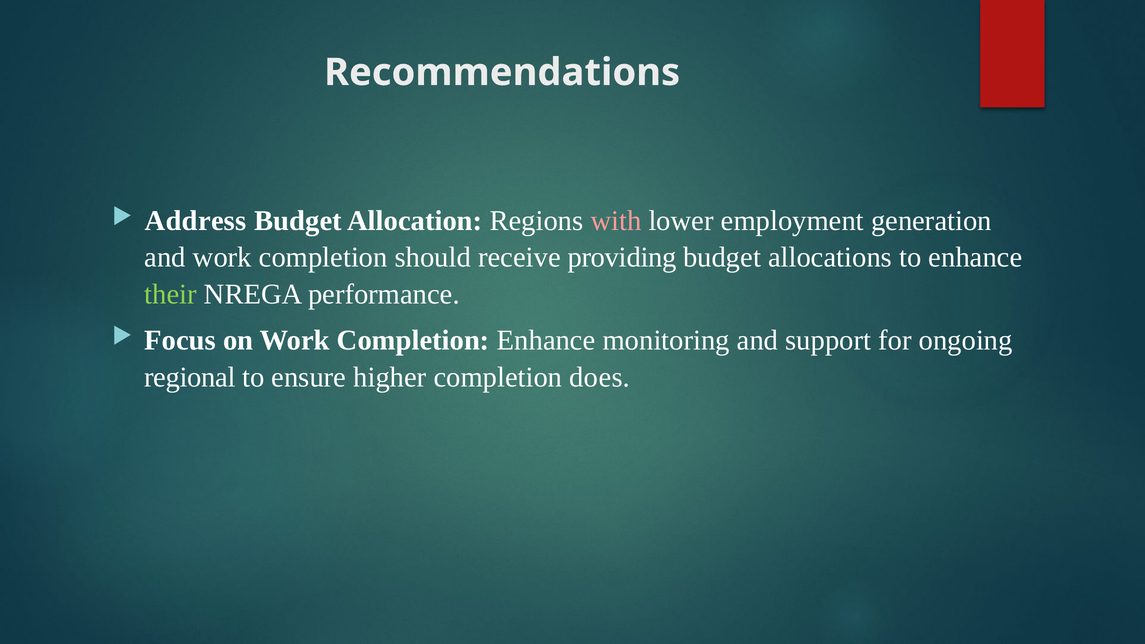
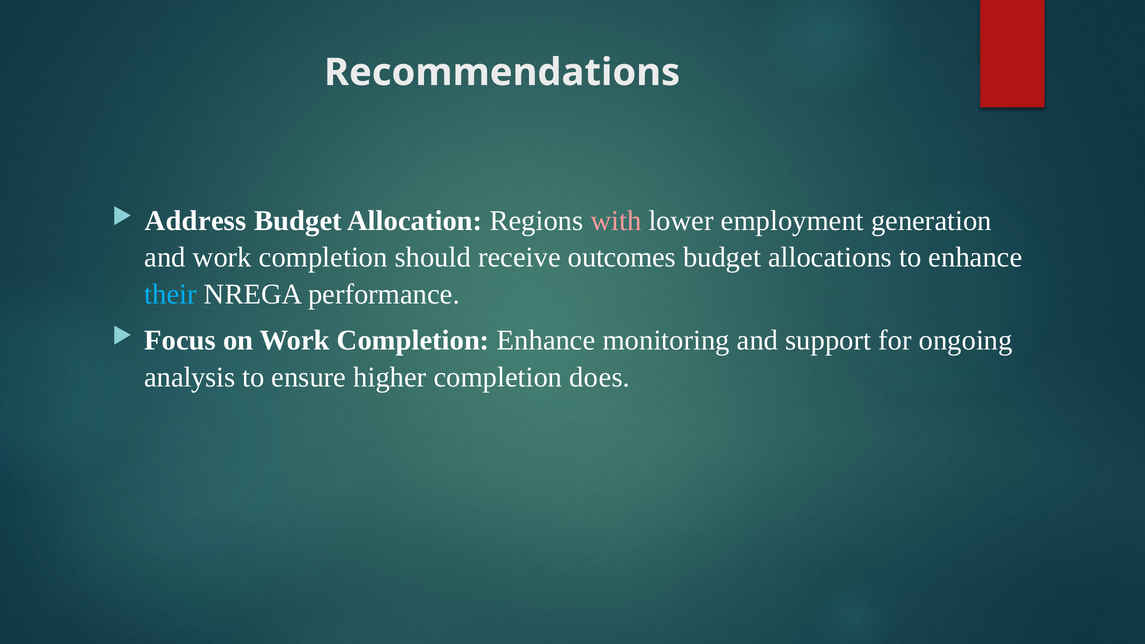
providing: providing -> outcomes
their colour: light green -> light blue
regional: regional -> analysis
